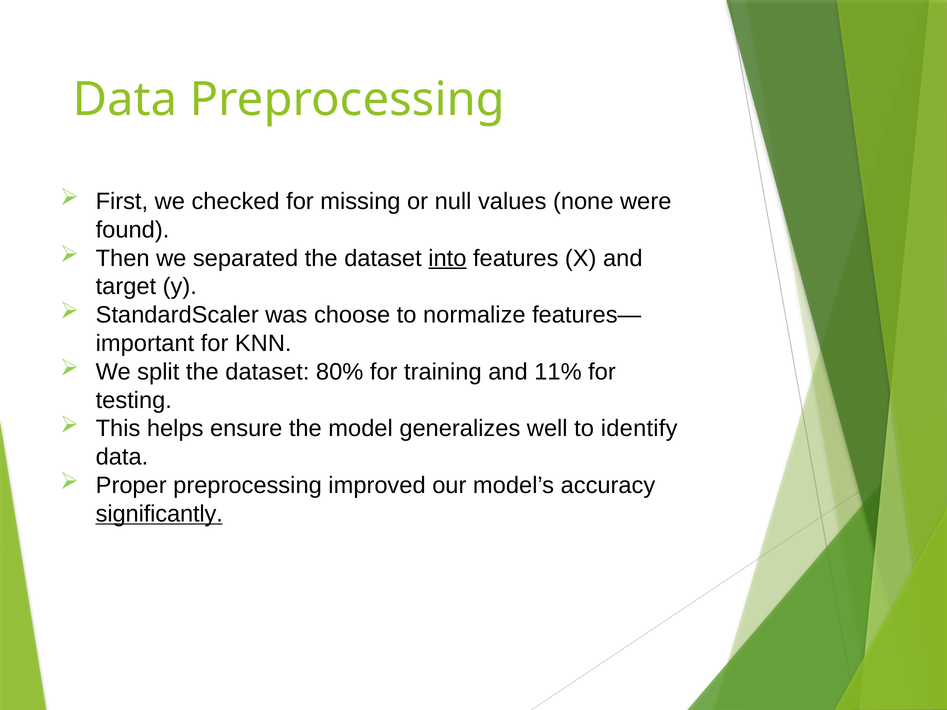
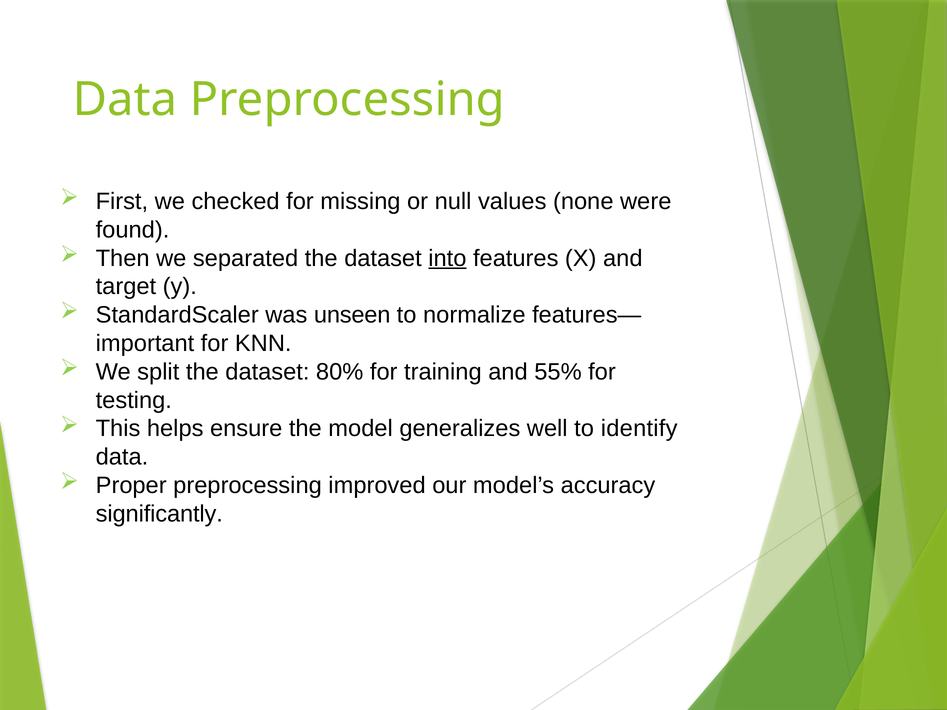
choose: choose -> unseen
11%: 11% -> 55%
significantly underline: present -> none
